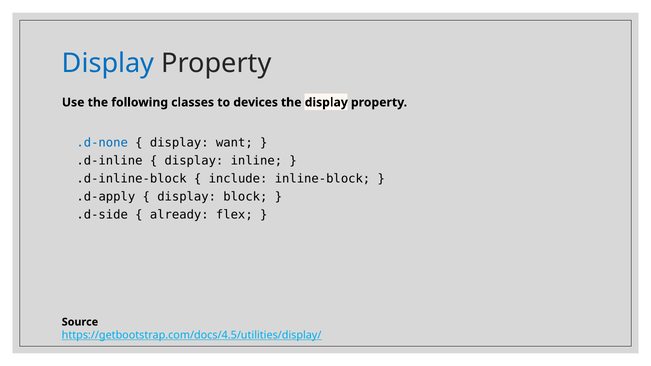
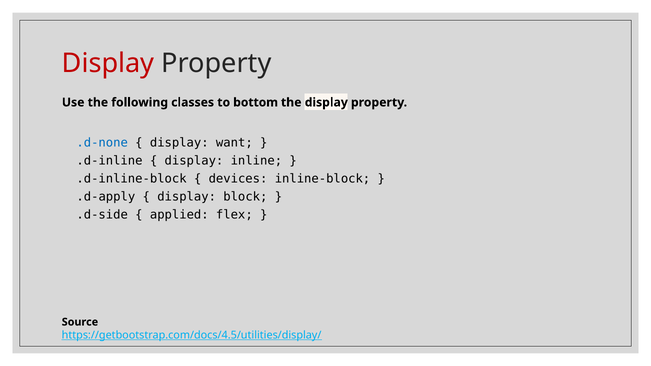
Display at (108, 63) colour: blue -> red
devices: devices -> bottom
include: include -> devices
already: already -> applied
